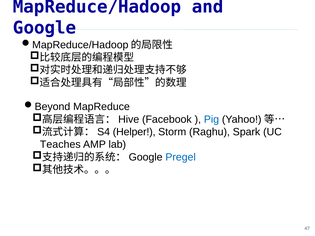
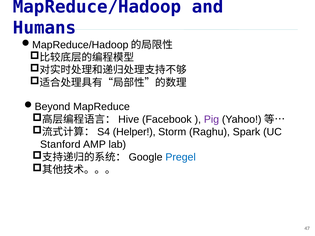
Google: Google -> Humans
Pig colour: blue -> purple
Teaches: Teaches -> Stanford
